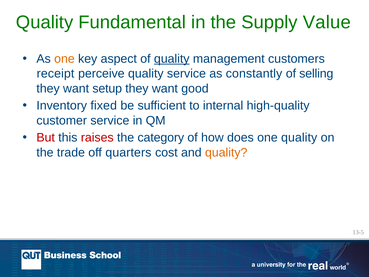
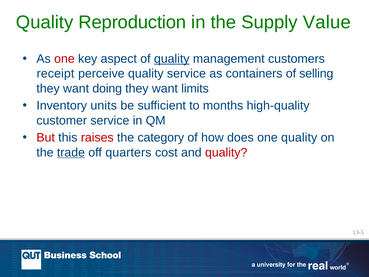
Fundamental: Fundamental -> Reproduction
one at (64, 59) colour: orange -> red
constantly: constantly -> containers
setup: setup -> doing
good: good -> limits
fixed: fixed -> units
internal: internal -> months
trade underline: none -> present
quality at (226, 152) colour: orange -> red
